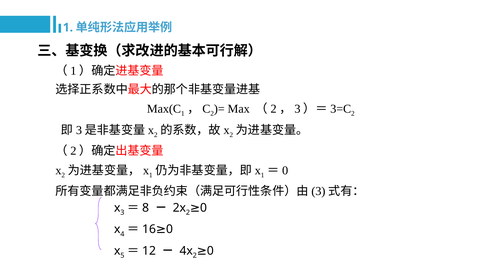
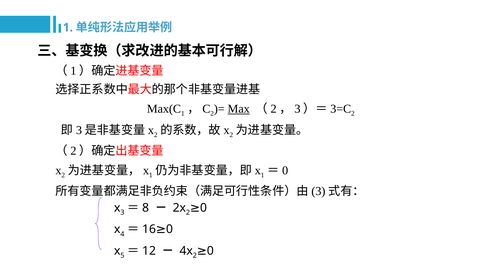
Max underline: none -> present
